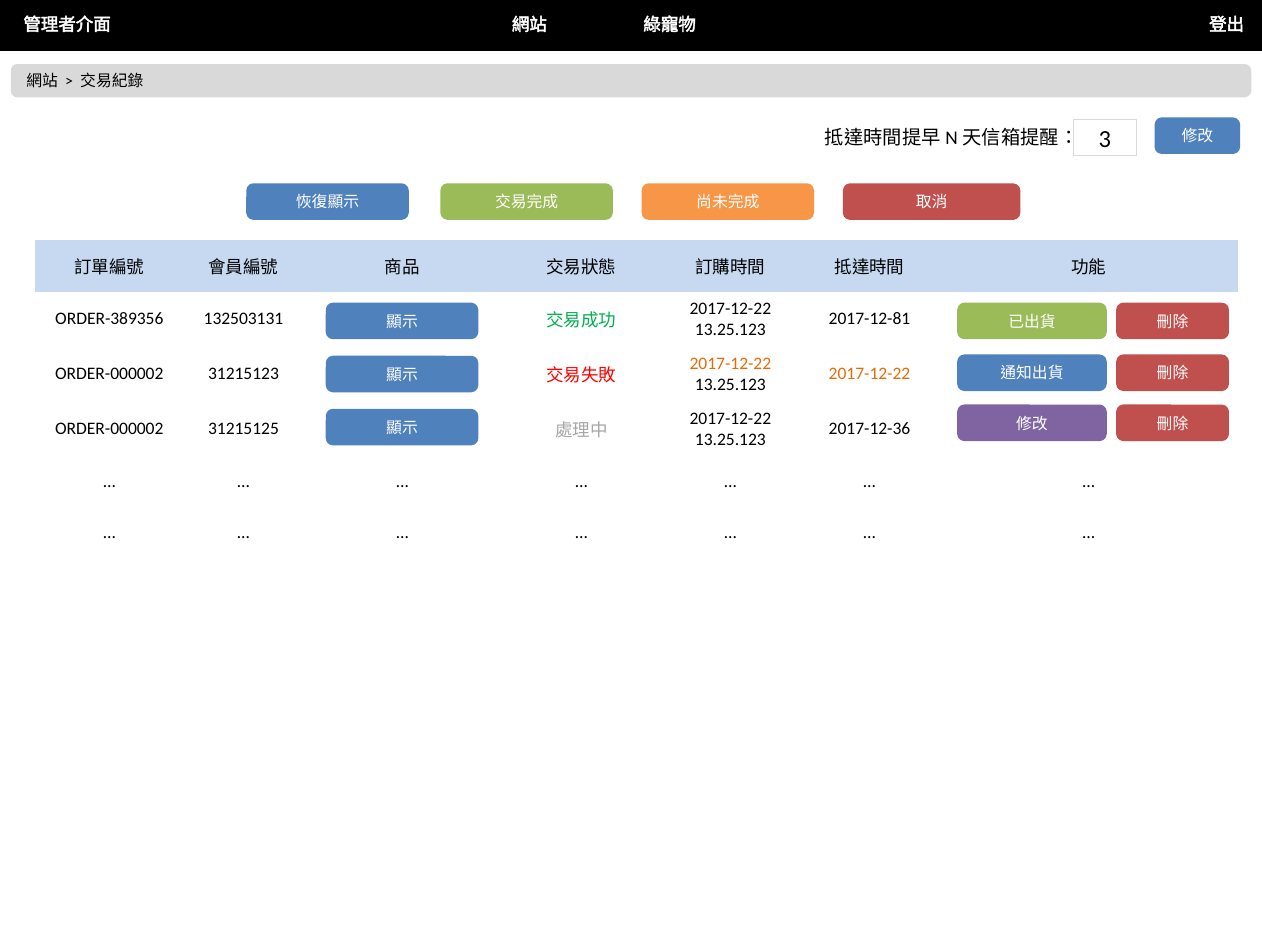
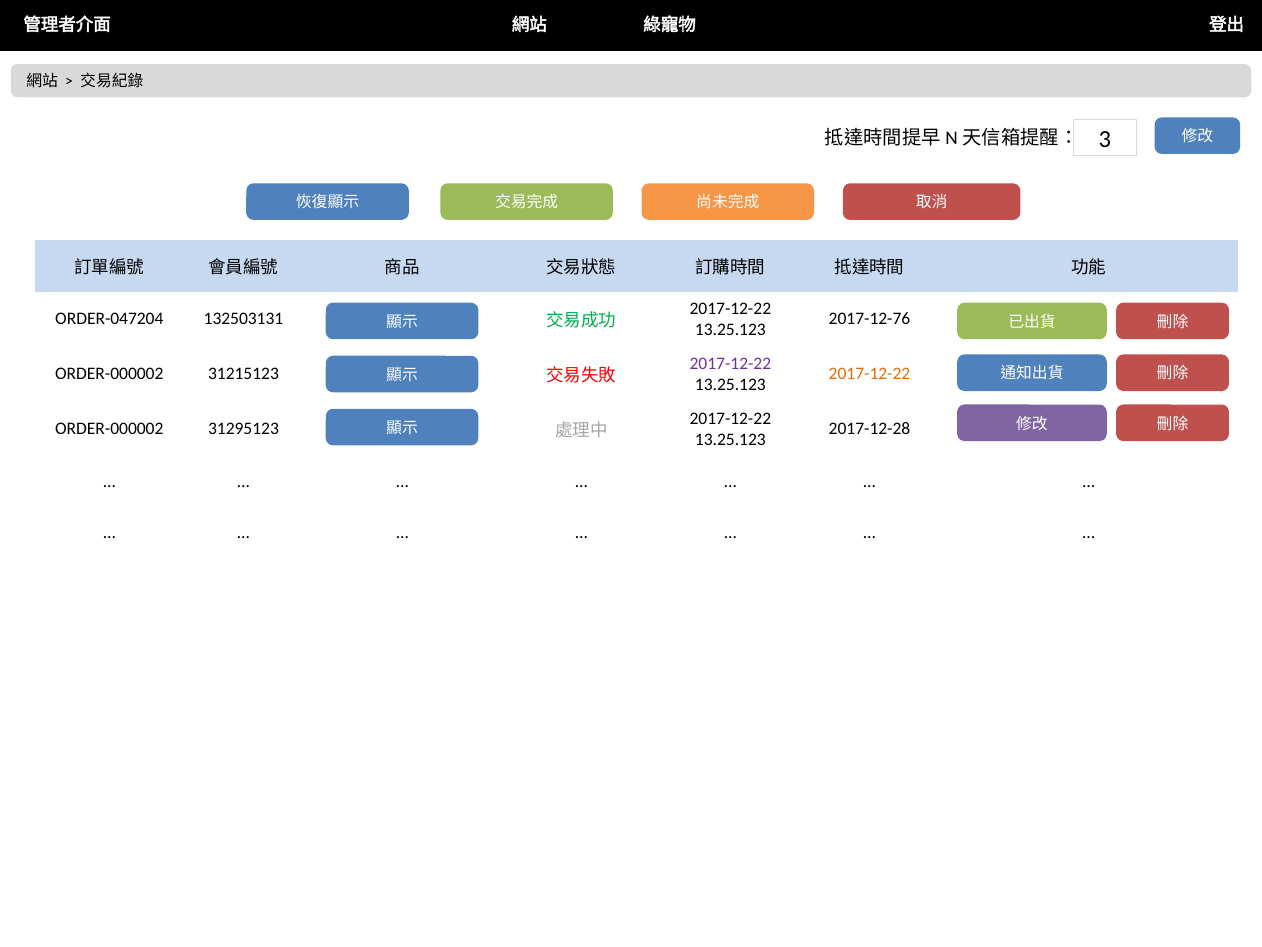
ORDER-389356: ORDER-389356 -> ORDER-047204
2017-12-81: 2017-12-81 -> 2017-12-76
2017-12-22 at (730, 363) colour: orange -> purple
31215125: 31215125 -> 31295123
2017-12-36: 2017-12-36 -> 2017-12-28
